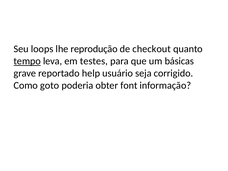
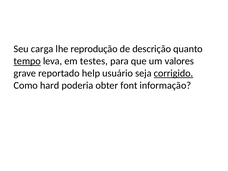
loops: loops -> carga
checkout: checkout -> descrição
básicas: básicas -> valores
corrigido underline: none -> present
goto: goto -> hard
